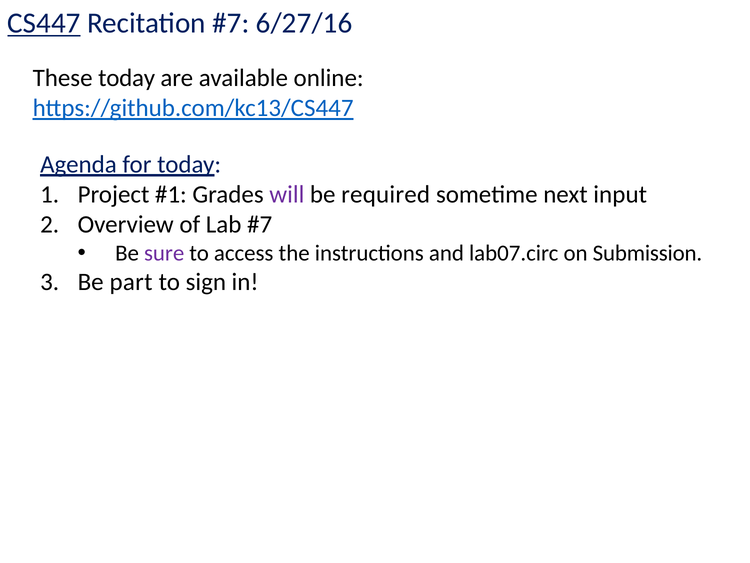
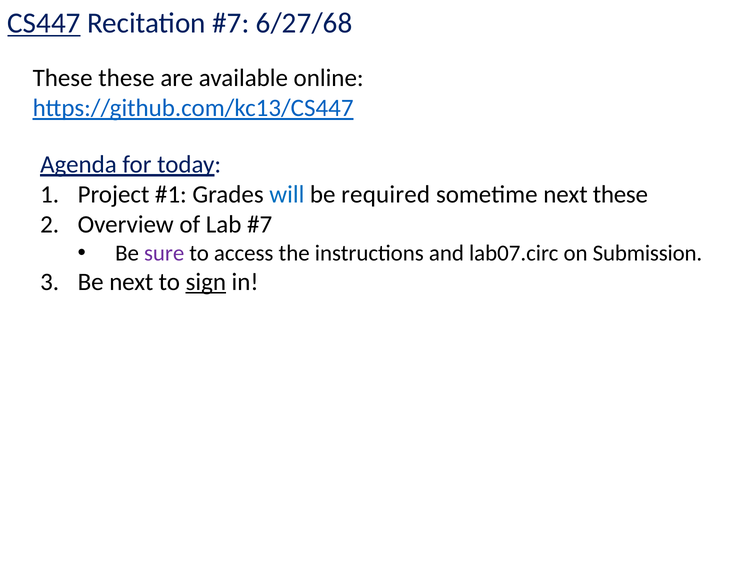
6/27/16: 6/27/16 -> 6/27/68
These today: today -> these
will colour: purple -> blue
next input: input -> these
Be part: part -> next
sign underline: none -> present
